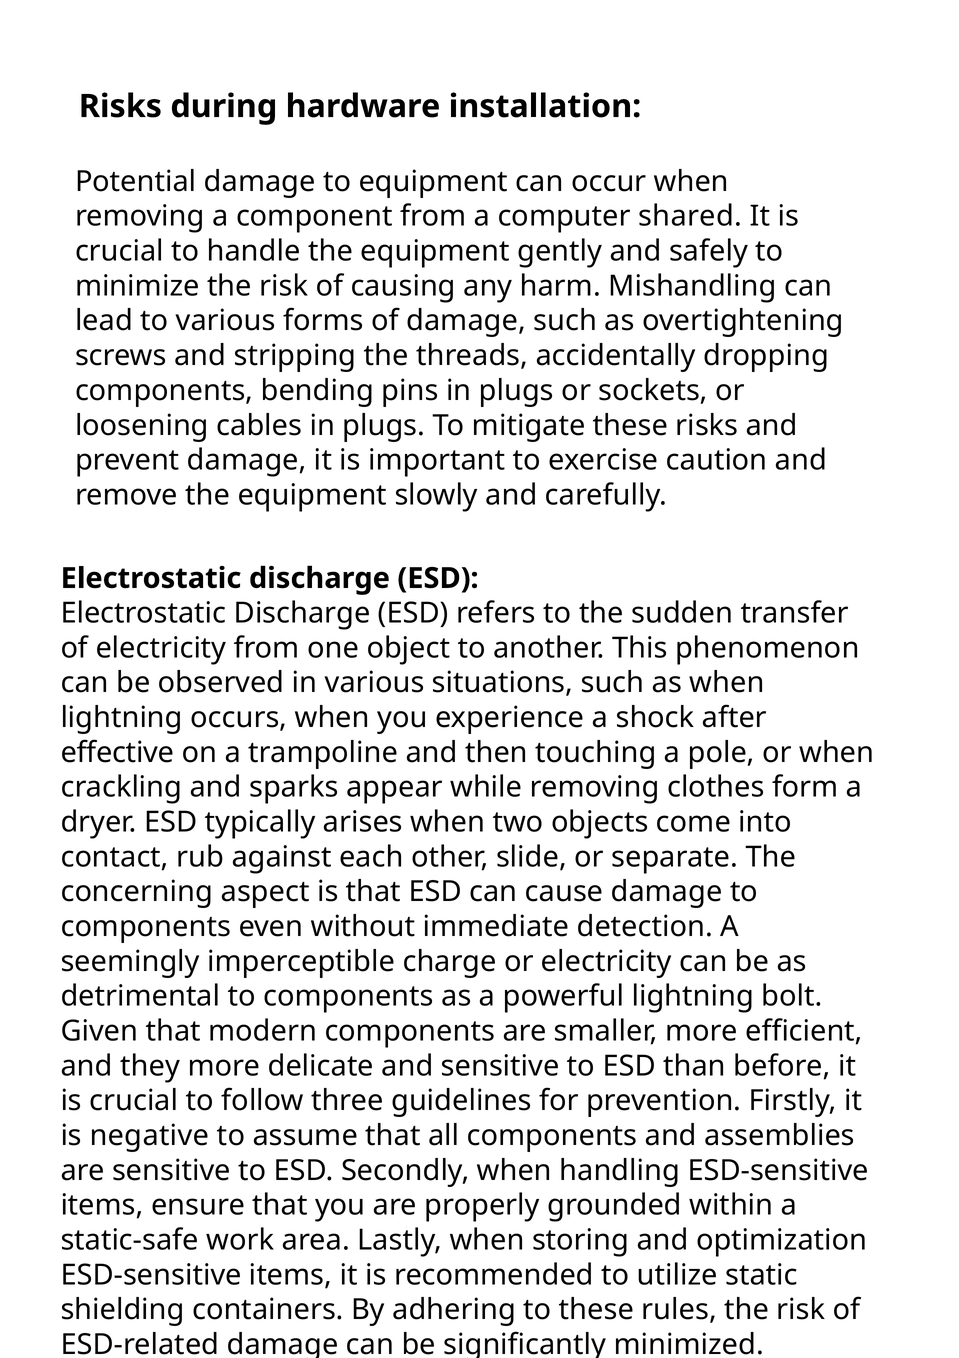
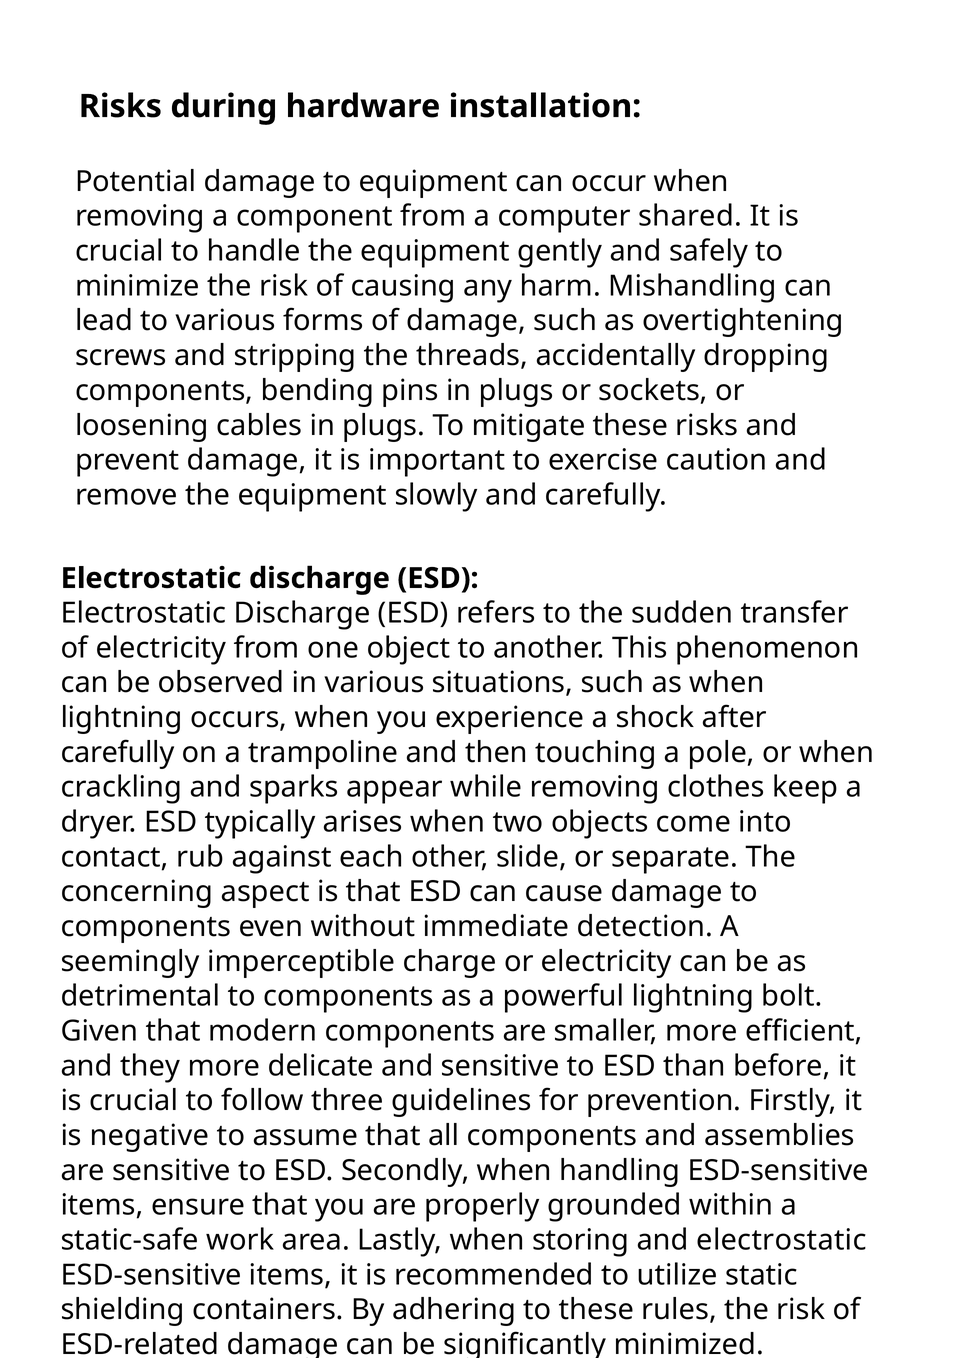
effective at (117, 752): effective -> carefully
form: form -> keep
and optimization: optimization -> electrostatic
